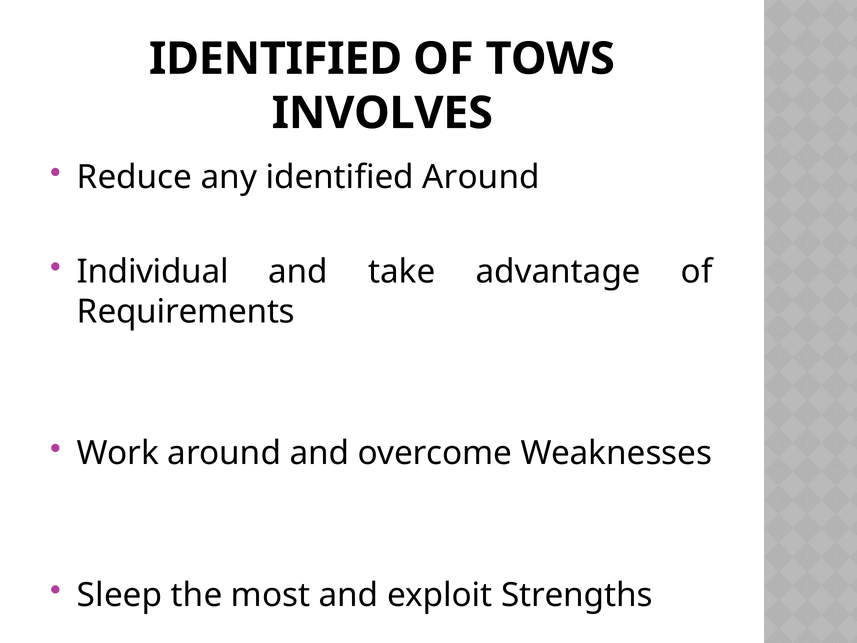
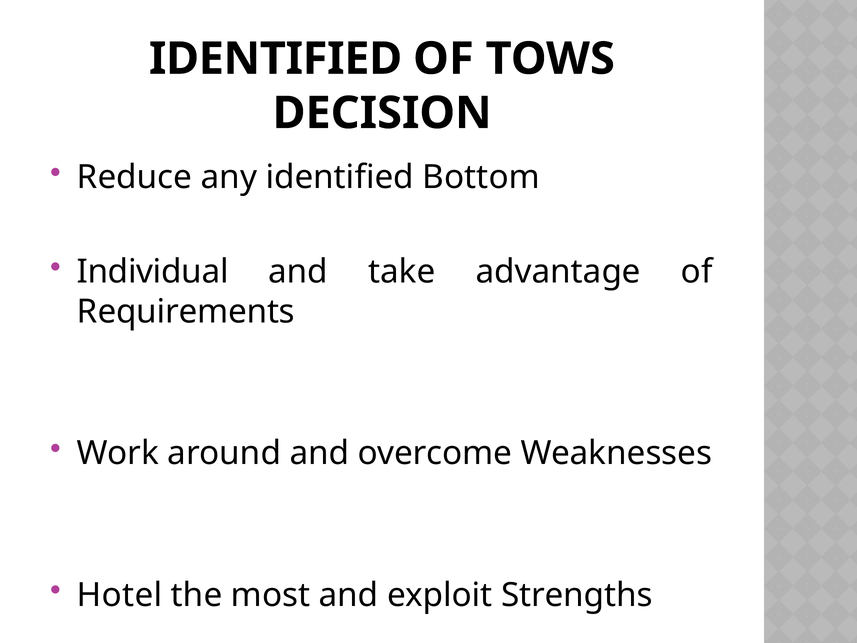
INVOLVES: INVOLVES -> DECISION
identified Around: Around -> Bottom
Sleep: Sleep -> Hotel
